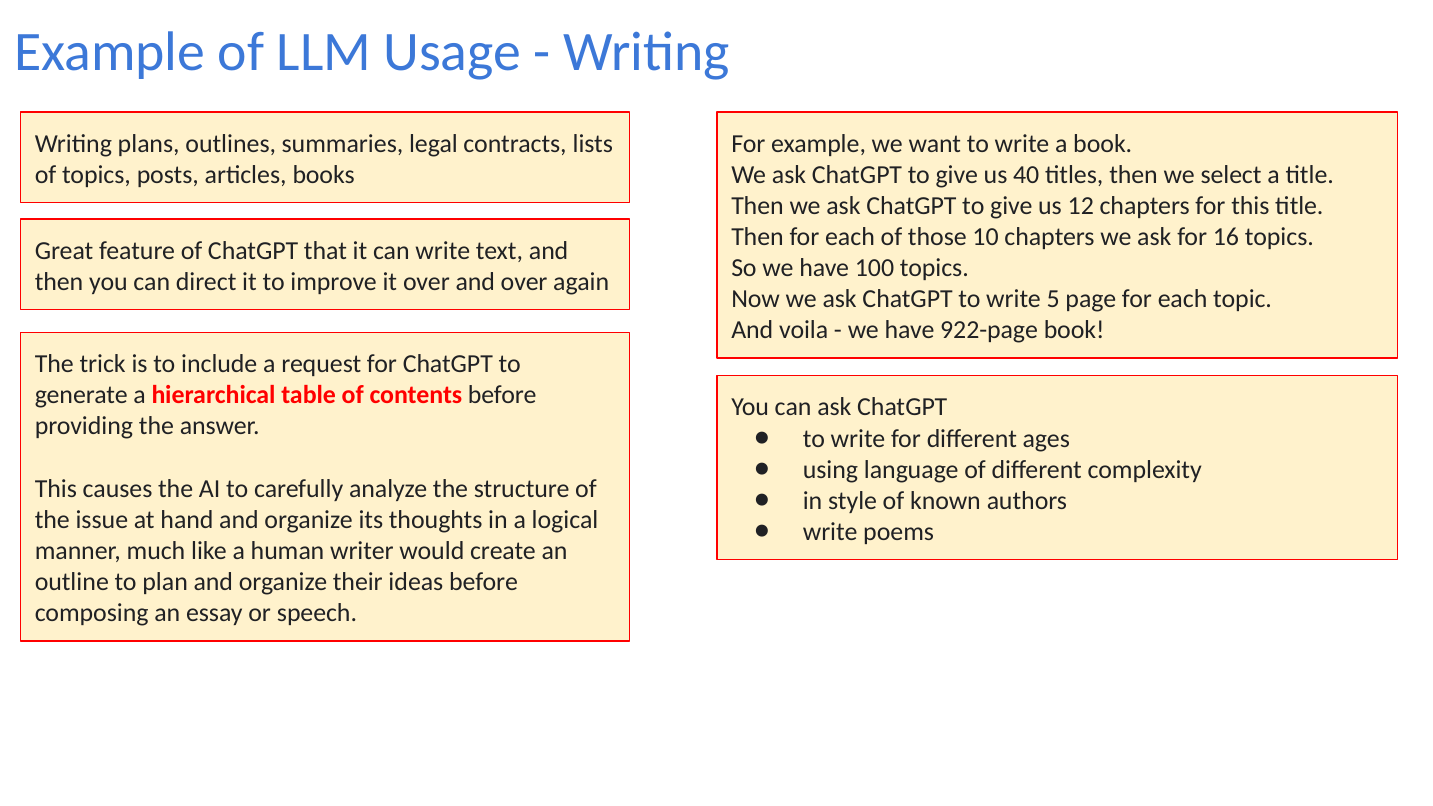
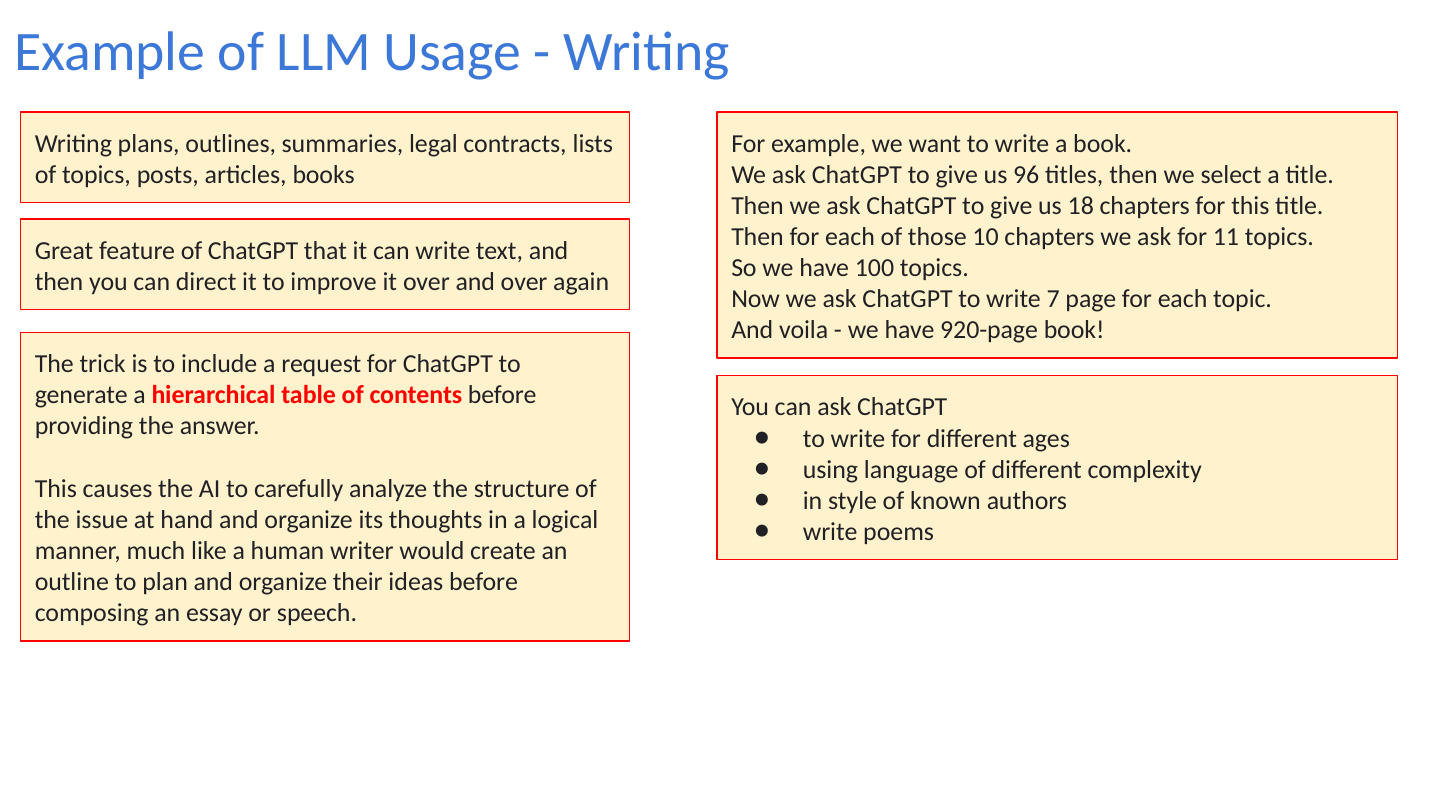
40: 40 -> 96
12: 12 -> 18
16: 16 -> 11
5: 5 -> 7
922-page: 922-page -> 920-page
